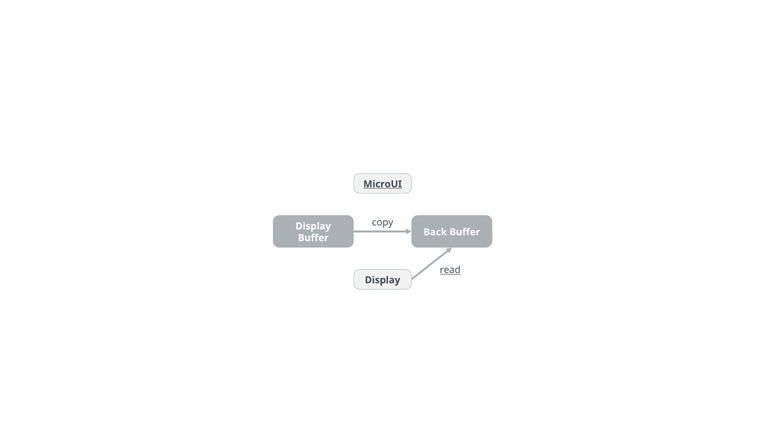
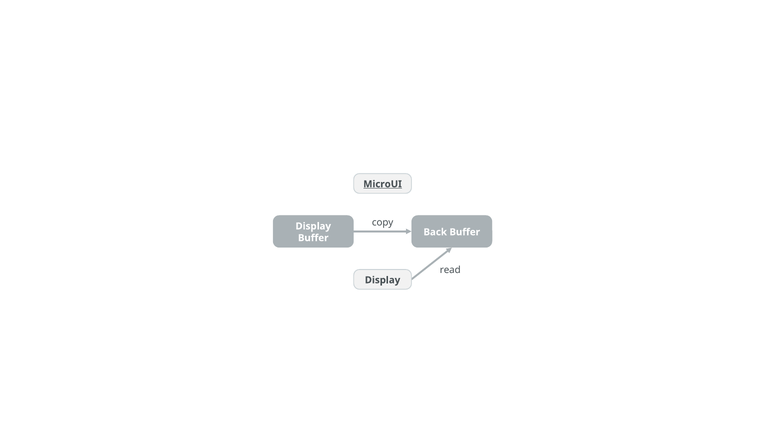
read underline: present -> none
